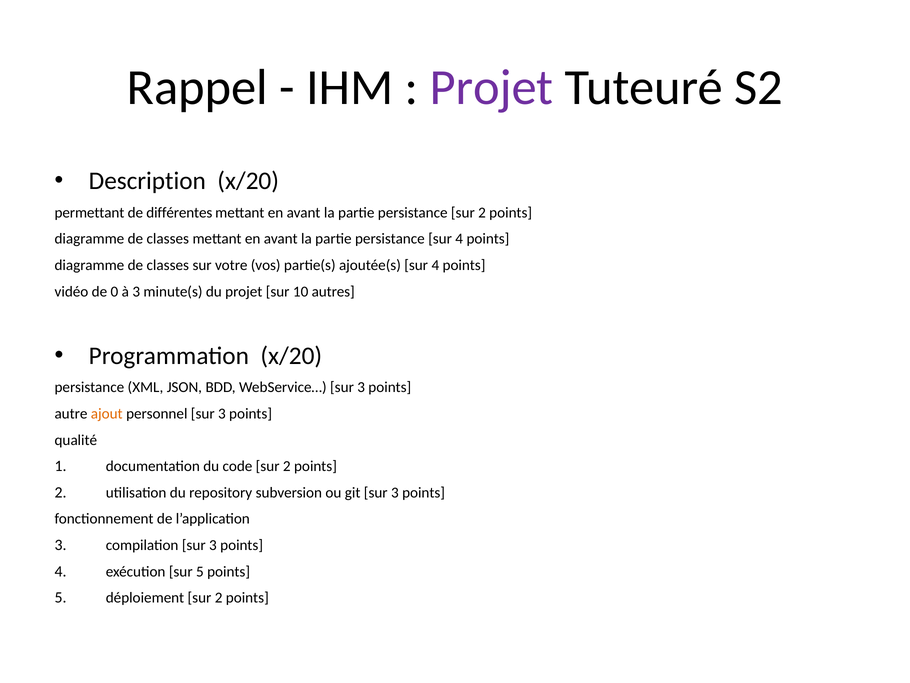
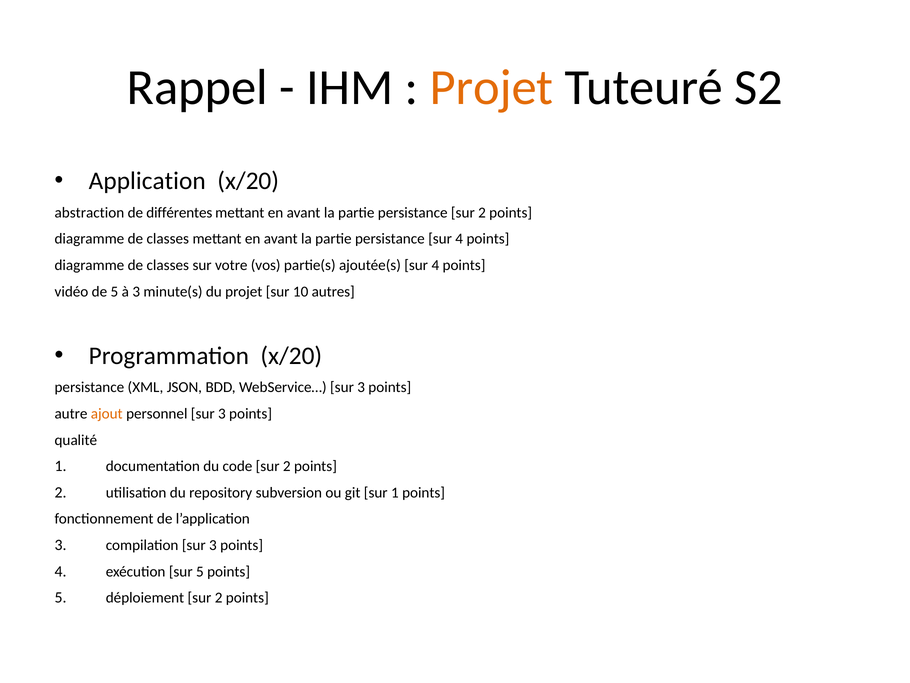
Projet at (492, 88) colour: purple -> orange
Description: Description -> Application
permettant: permettant -> abstraction
de 0: 0 -> 5
git sur 3: 3 -> 1
